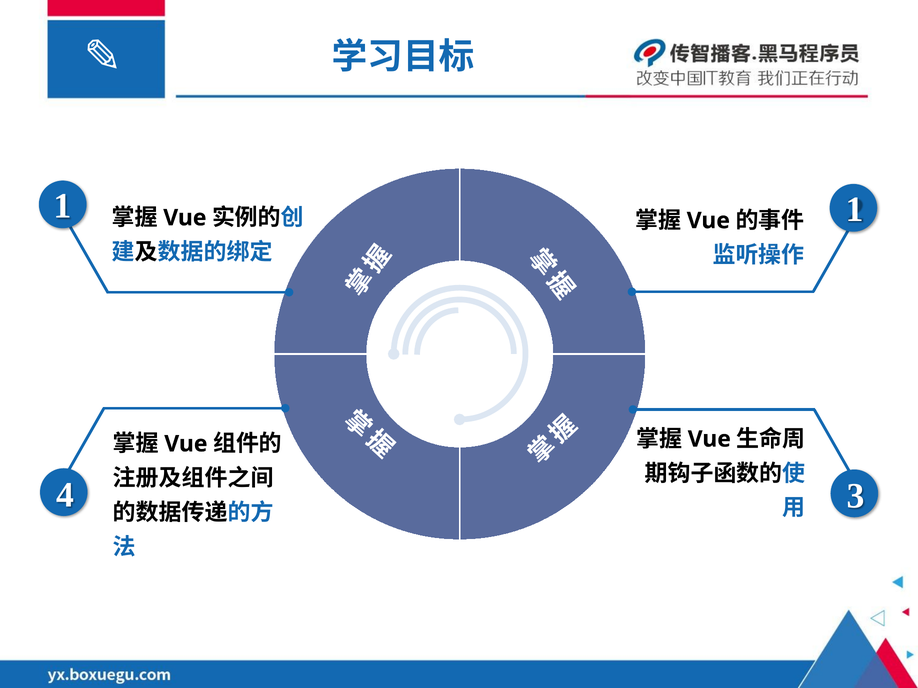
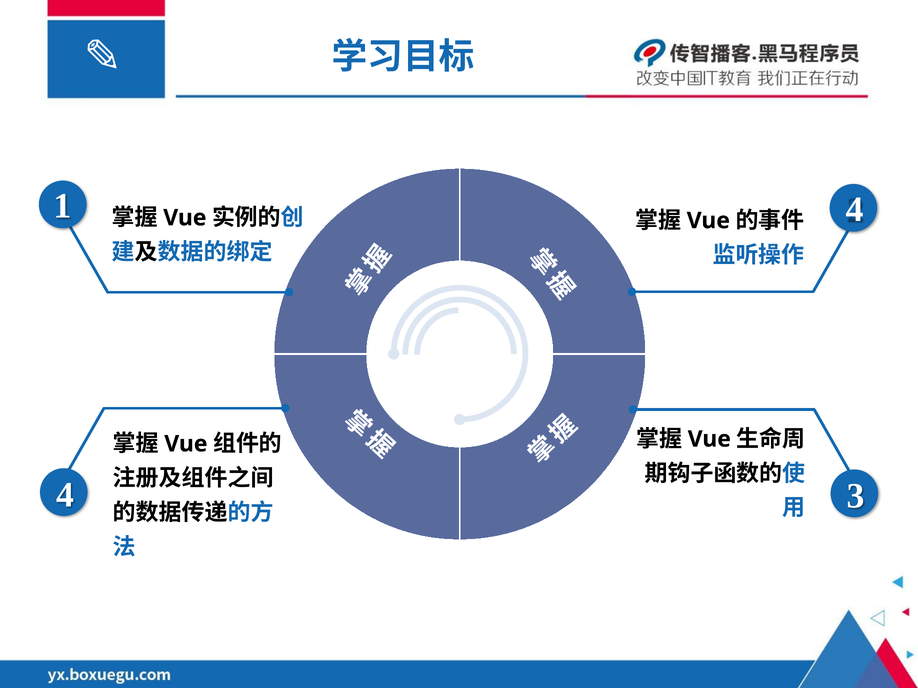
1 1: 1 -> 4
